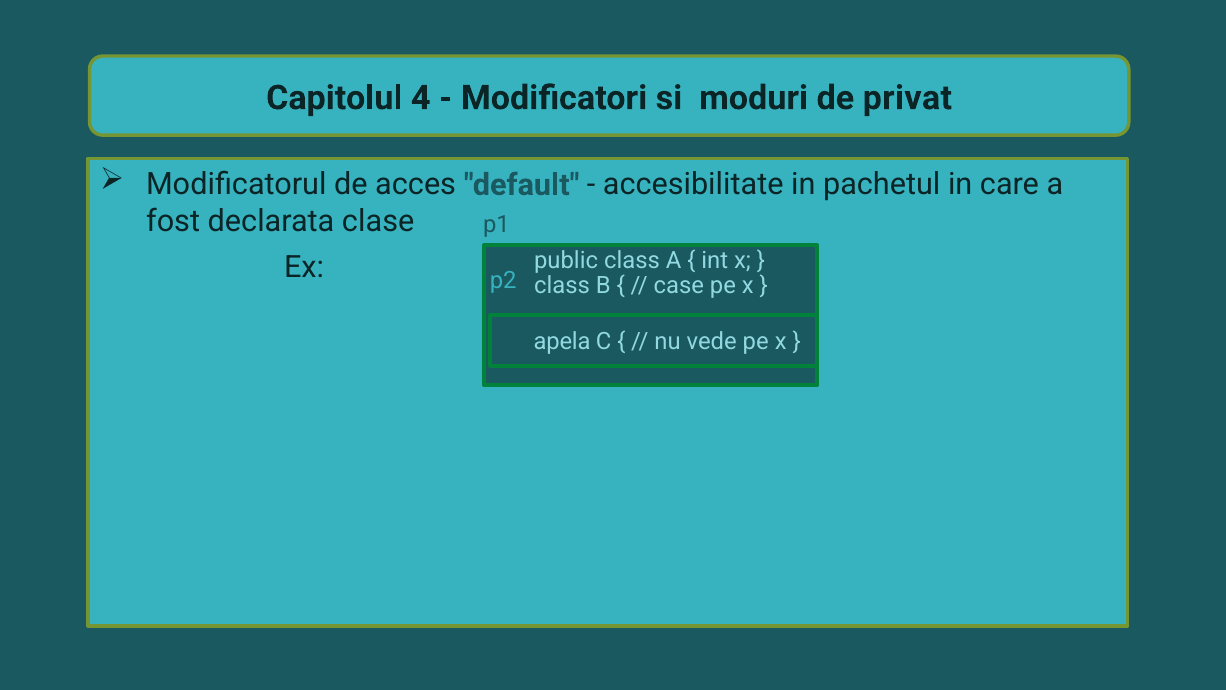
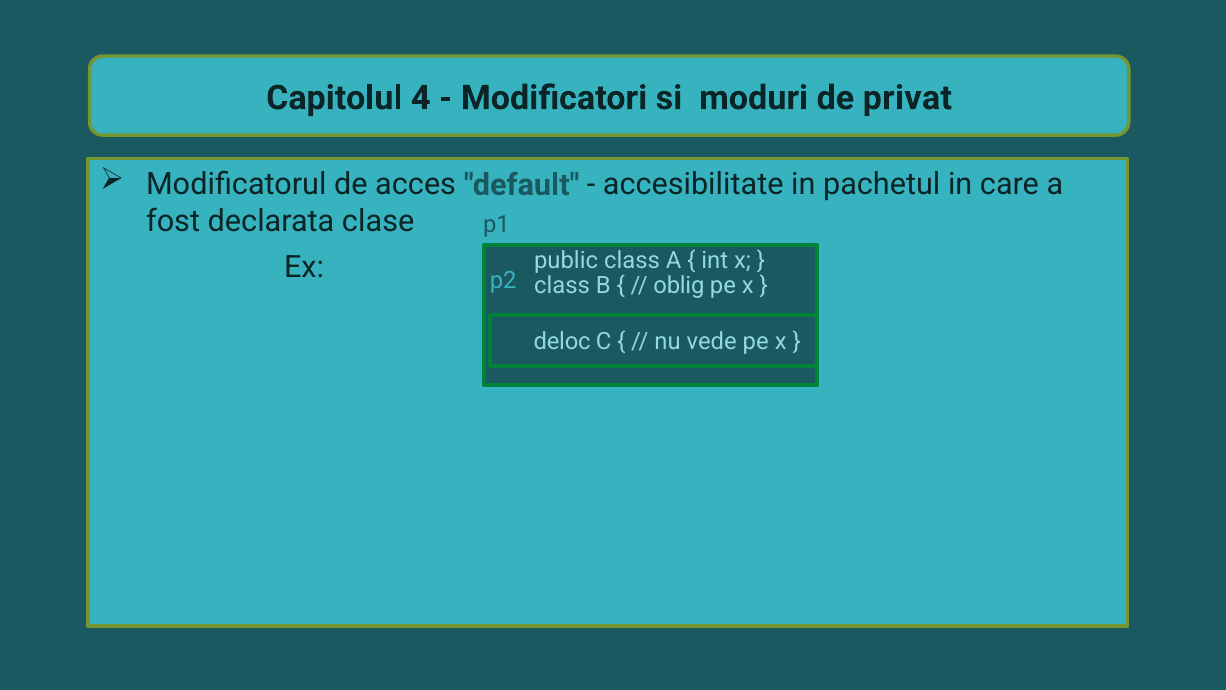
case: case -> oblig
apela: apela -> deloc
